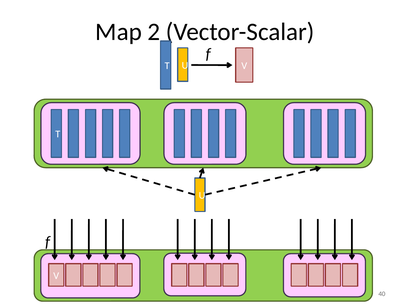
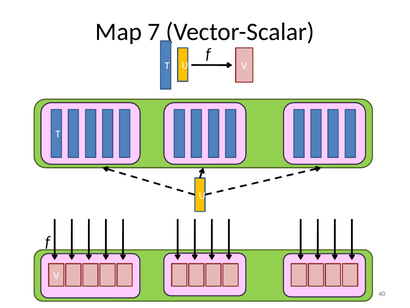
2: 2 -> 7
